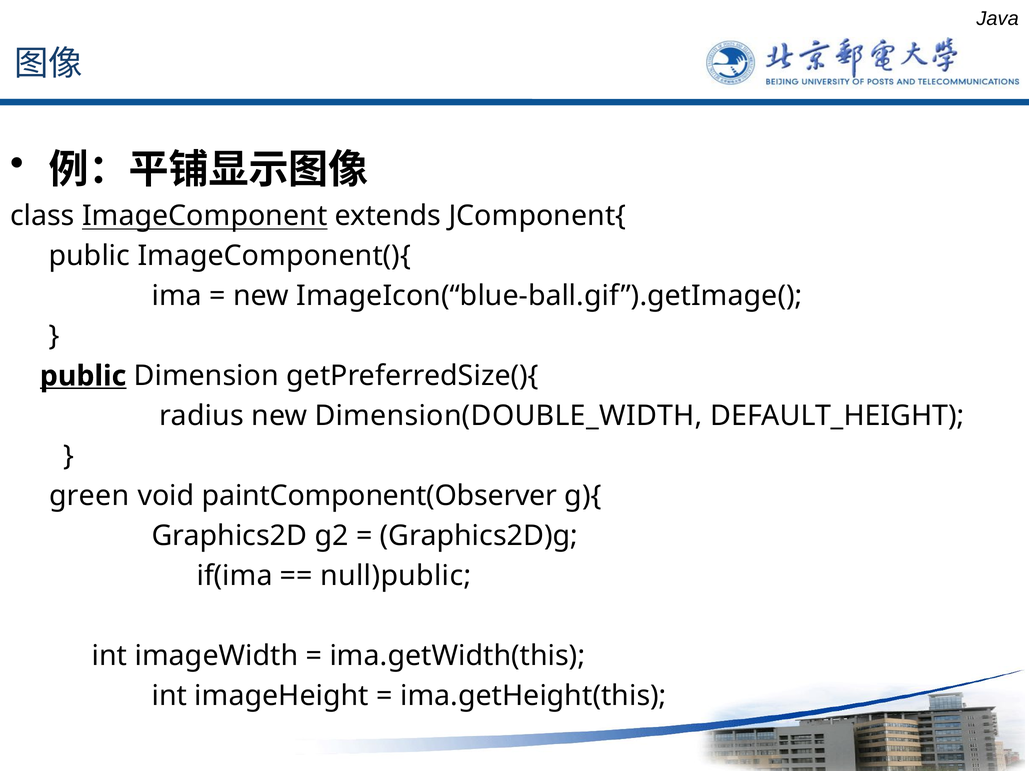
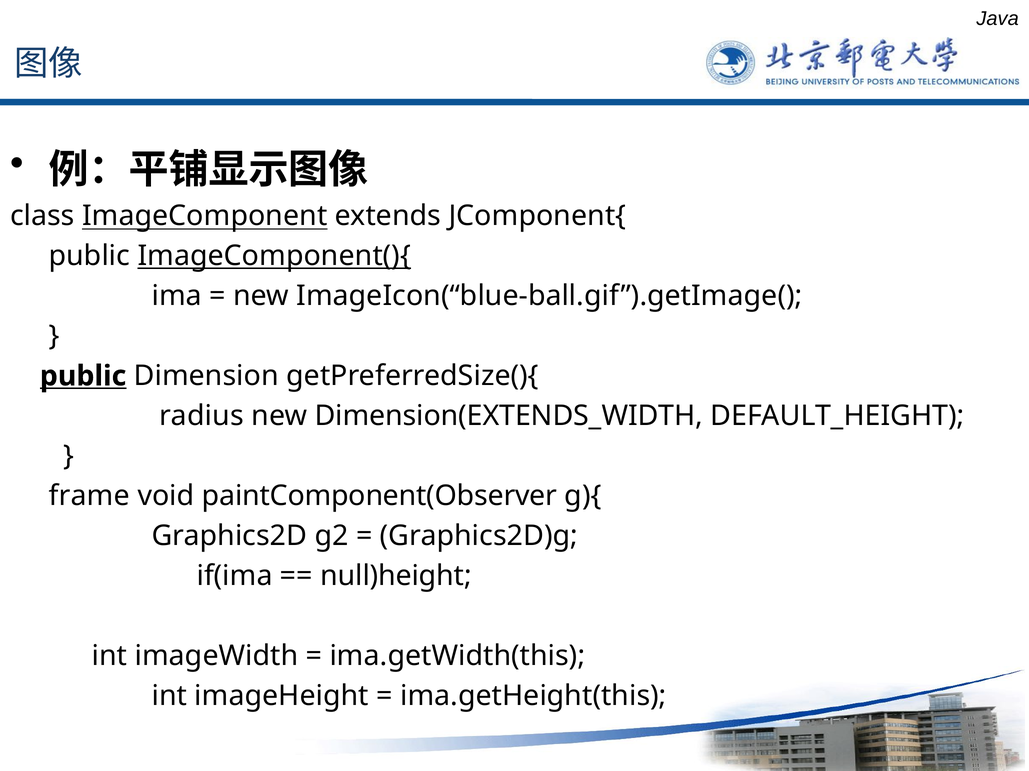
ImageComponent(){ underline: none -> present
Dimension(DOUBLE_WIDTH: Dimension(DOUBLE_WIDTH -> Dimension(EXTENDS_WIDTH
green: green -> frame
null)public: null)public -> null)height
